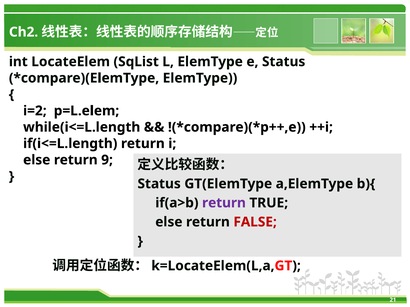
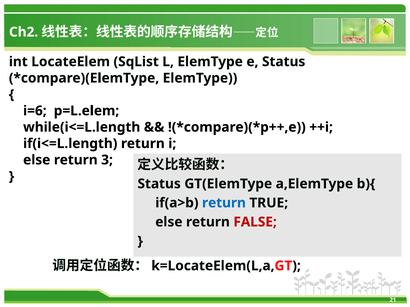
i=2: i=2 -> i=6
9: 9 -> 3
return at (224, 203) colour: purple -> blue
